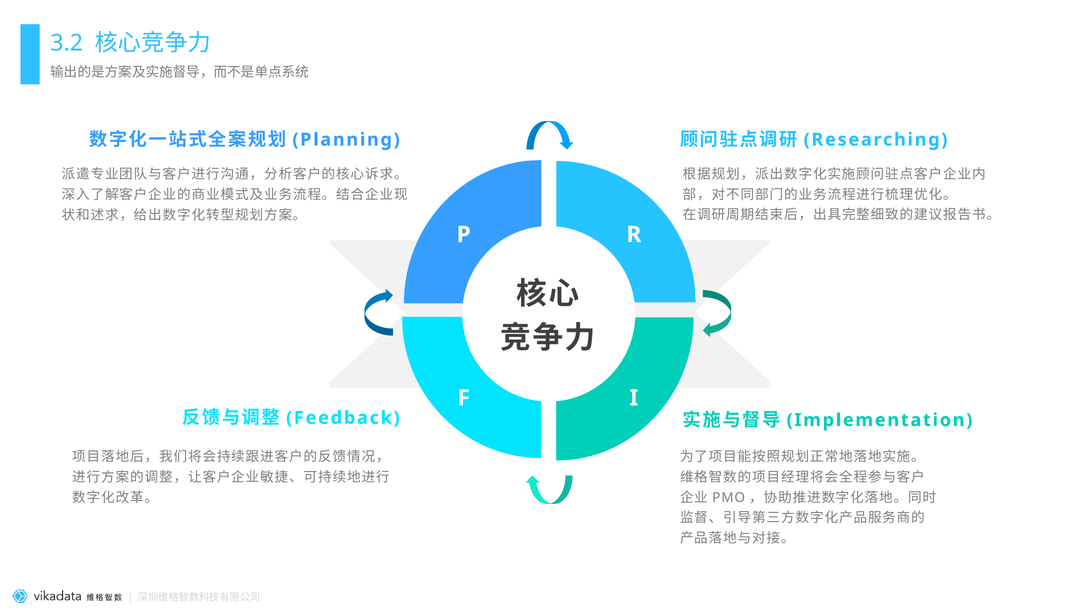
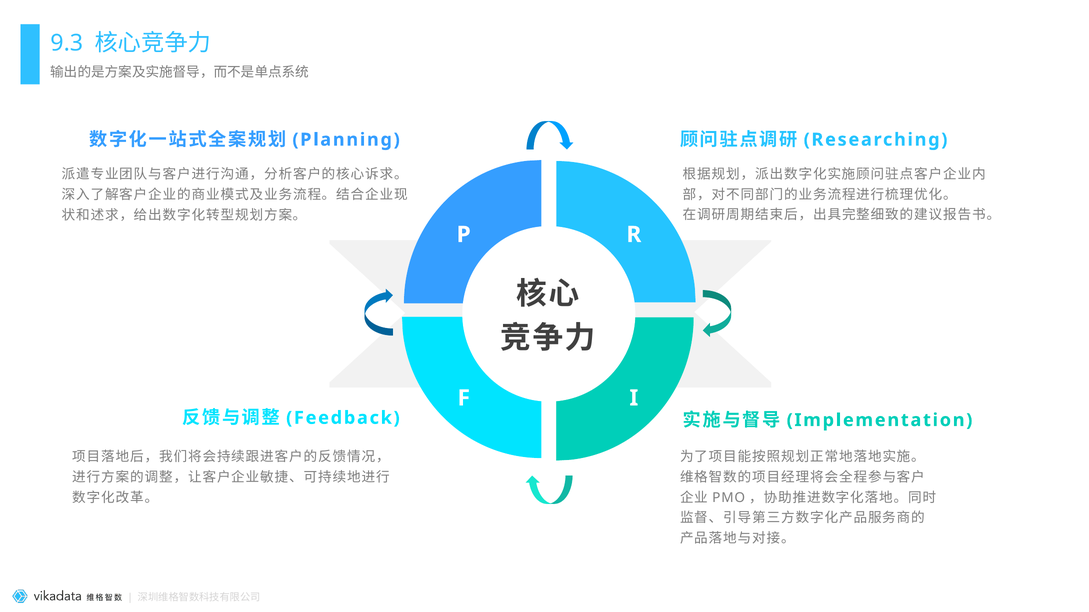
3.2: 3.2 -> 9.3
